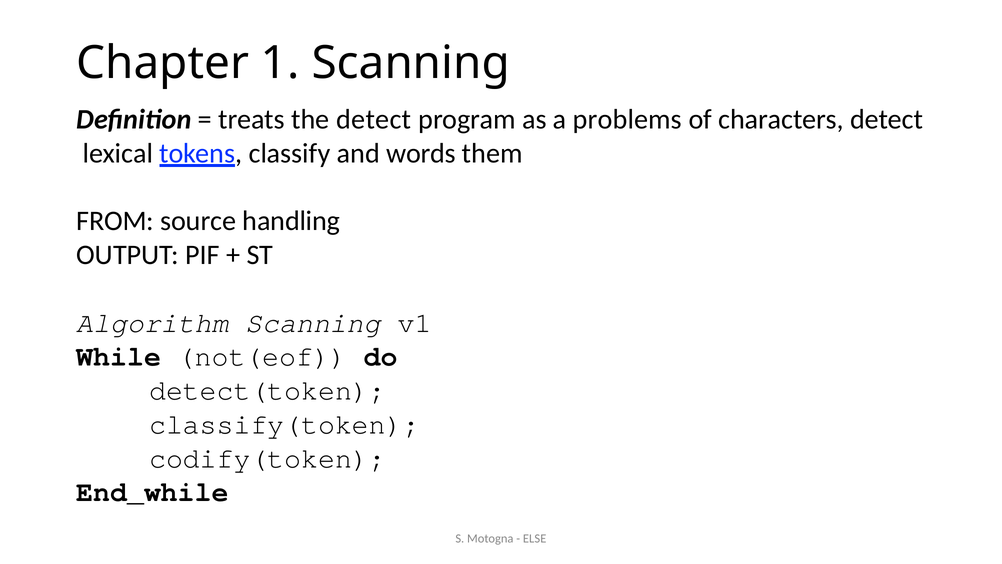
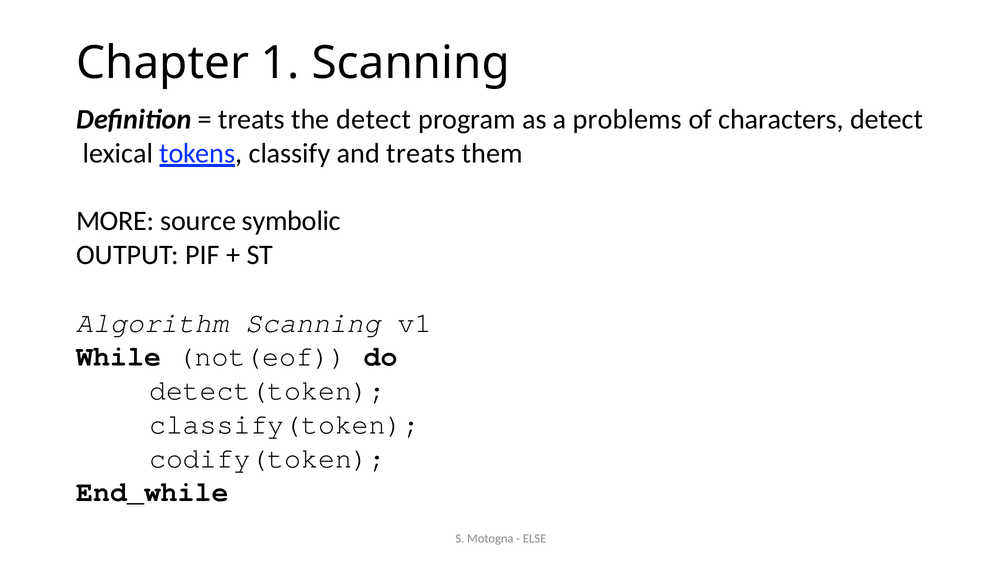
and words: words -> treats
FROM: FROM -> MORE
handling: handling -> symbolic
